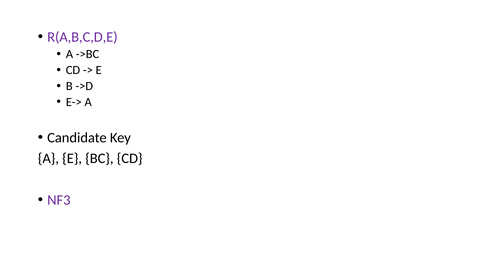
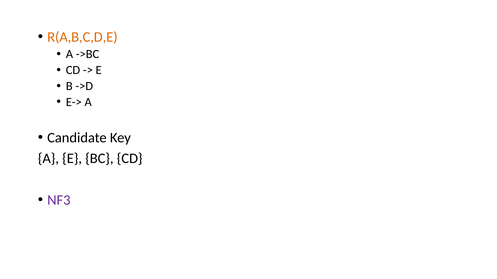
R(A,B,C,D,E colour: purple -> orange
